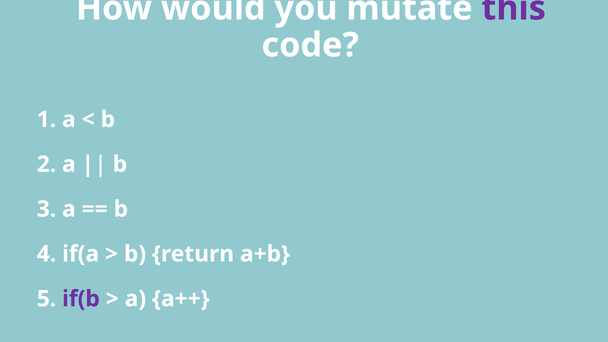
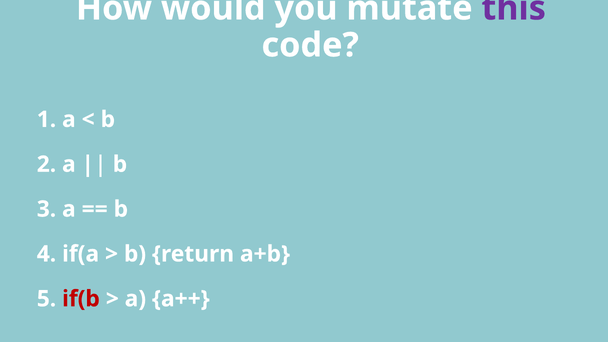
if(b colour: purple -> red
